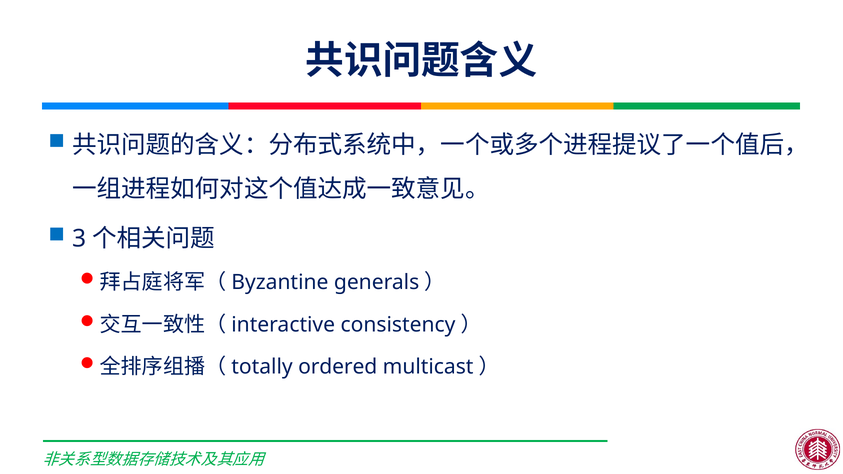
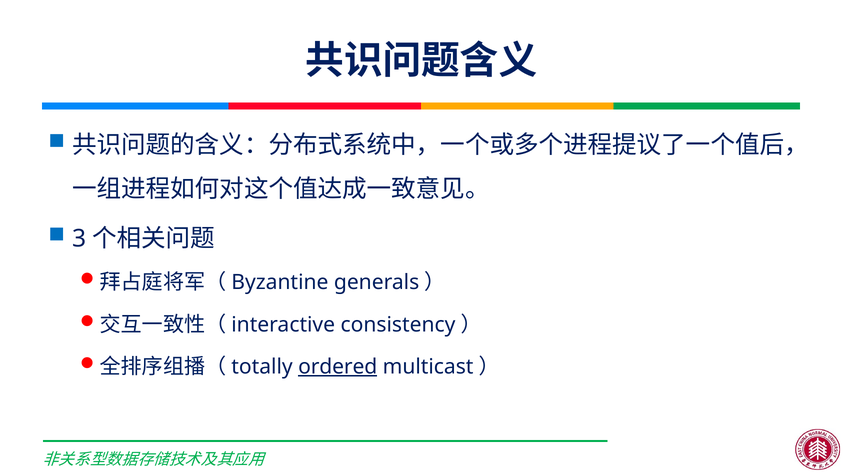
ordered underline: none -> present
